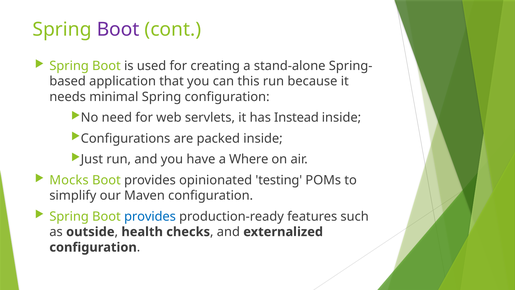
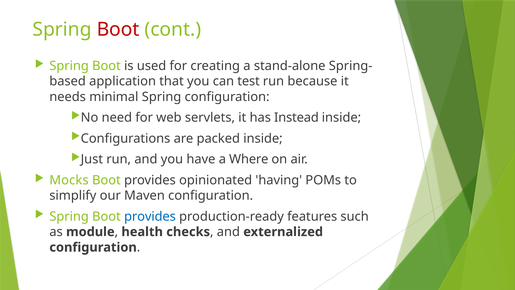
Boot at (118, 29) colour: purple -> red
this: this -> test
testing: testing -> having
outside: outside -> module
